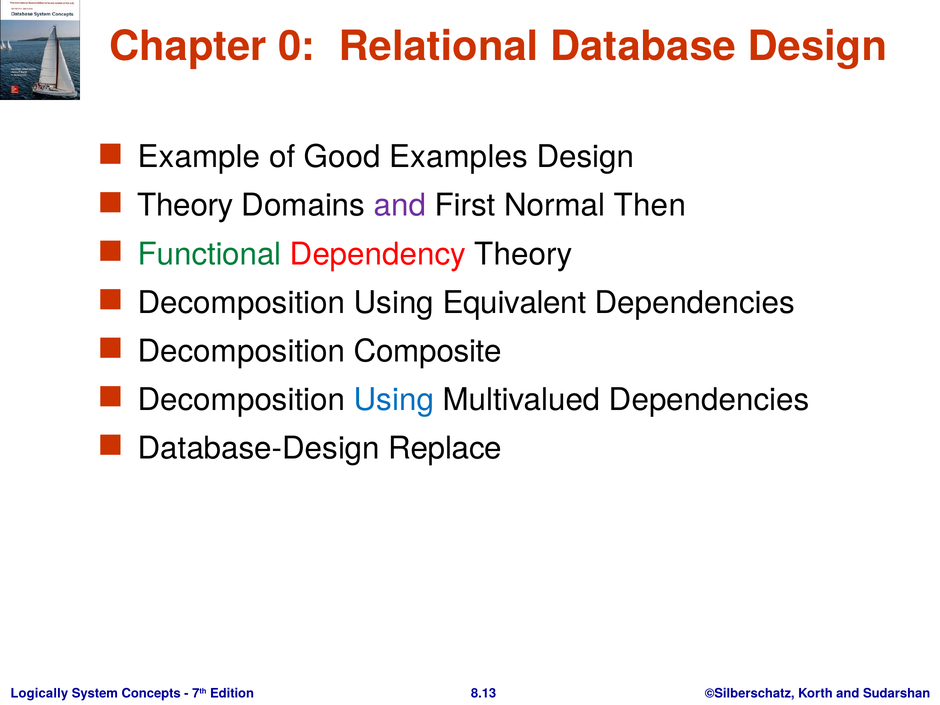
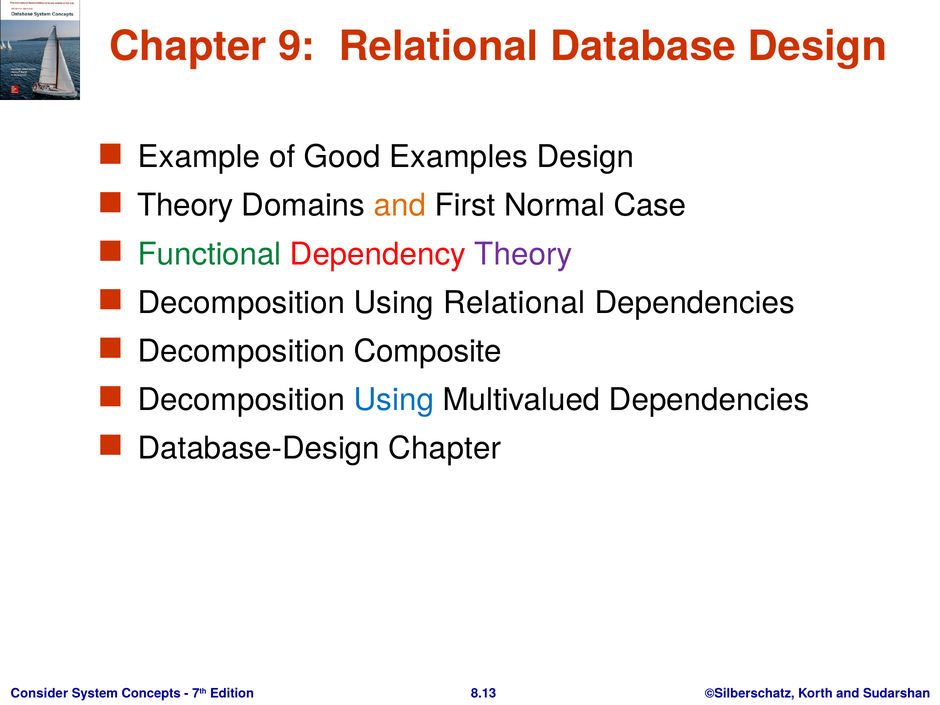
0: 0 -> 9
and at (400, 206) colour: purple -> orange
Then: Then -> Case
Theory at (524, 254) colour: black -> purple
Using Equivalent: Equivalent -> Relational
Database-Design Replace: Replace -> Chapter
Logically: Logically -> Consider
